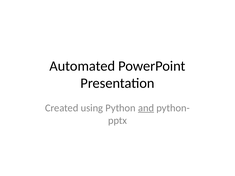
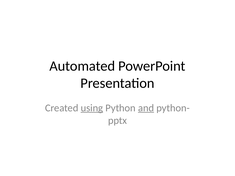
using underline: none -> present
